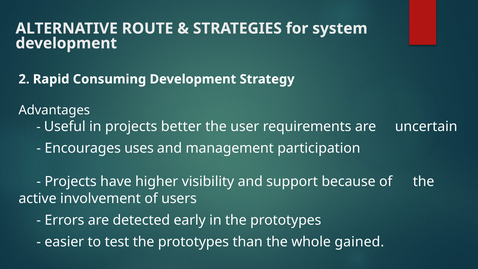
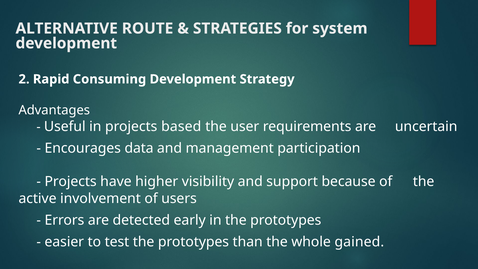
better: better -> based
uses: uses -> data
